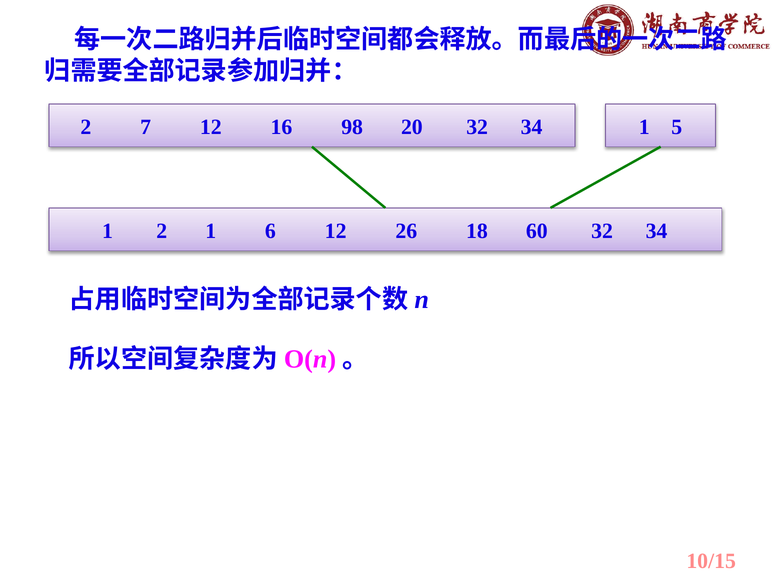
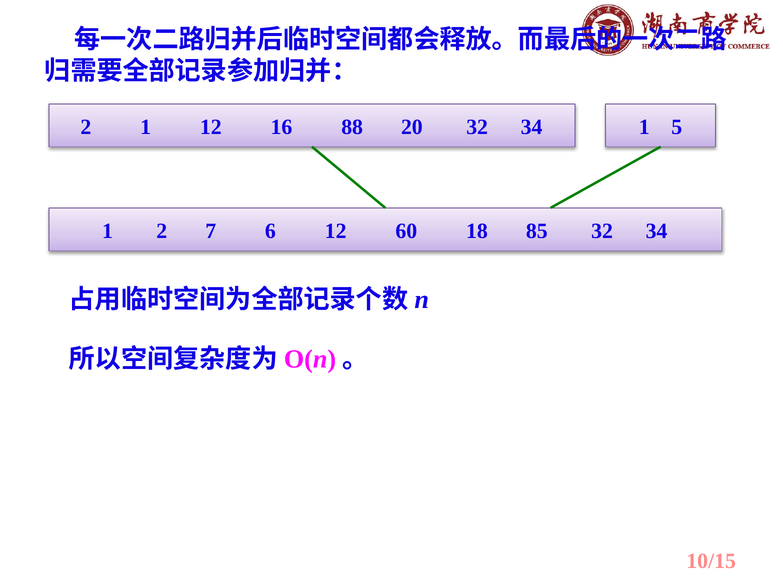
2 7: 7 -> 1
98: 98 -> 88
2 1: 1 -> 7
26: 26 -> 60
60: 60 -> 85
